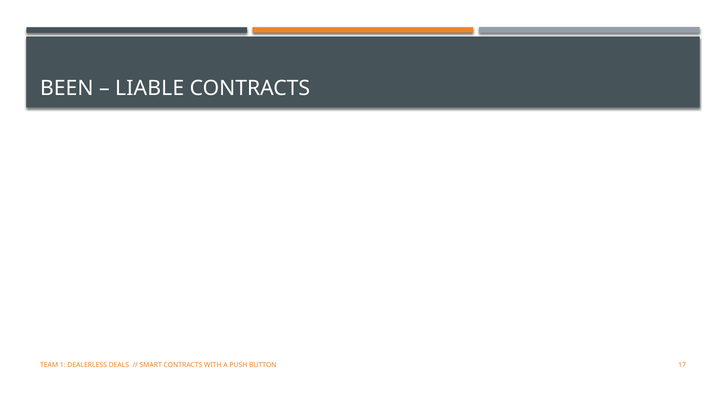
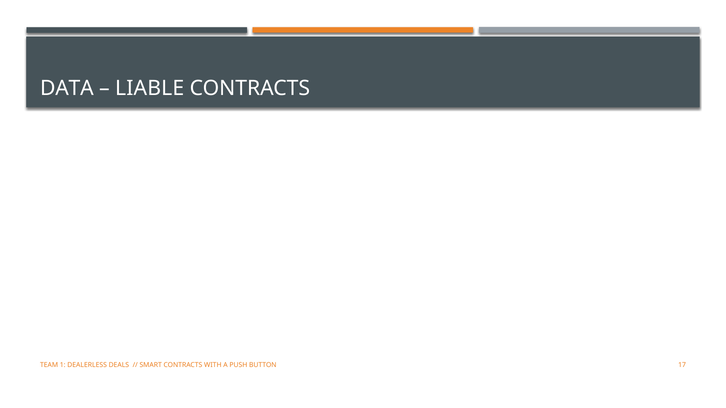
BEEN: BEEN -> DATA
